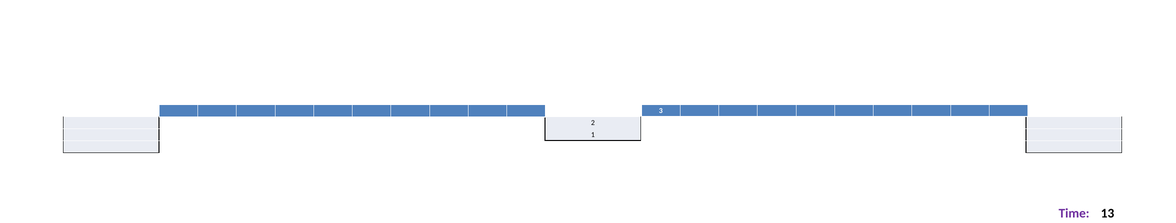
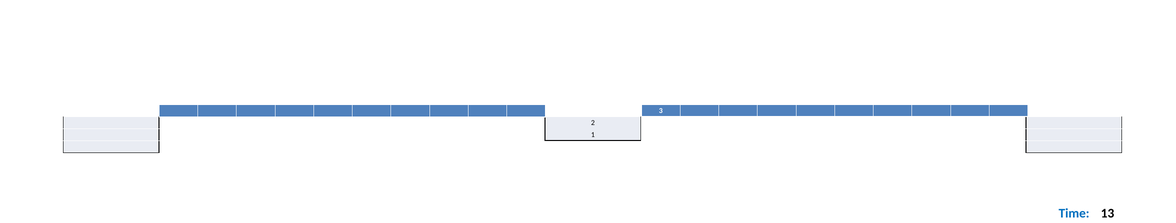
Time colour: purple -> blue
